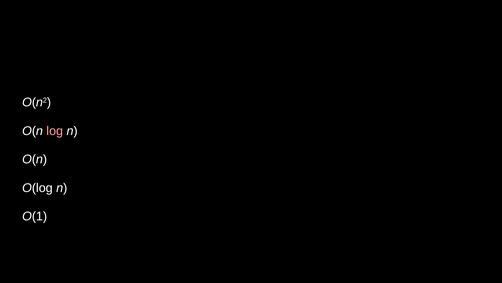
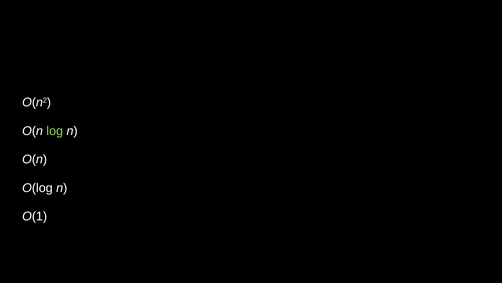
log colour: pink -> light green
